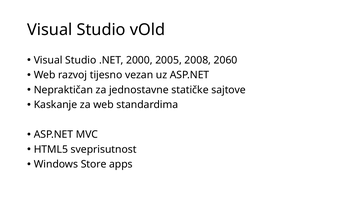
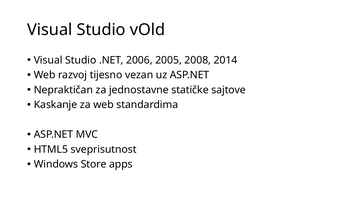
2000: 2000 -> 2006
2060: 2060 -> 2014
